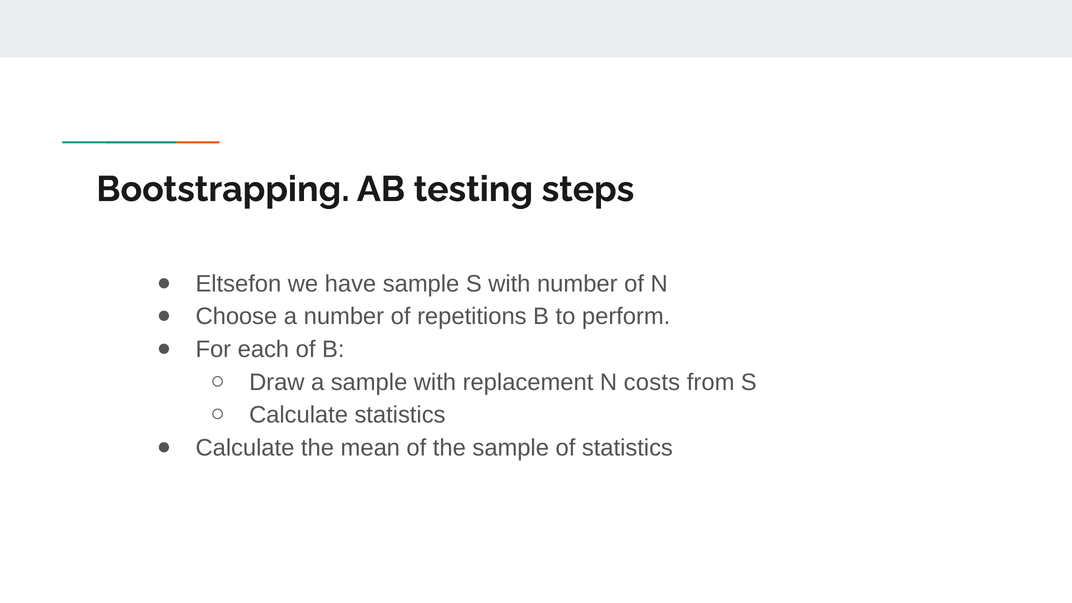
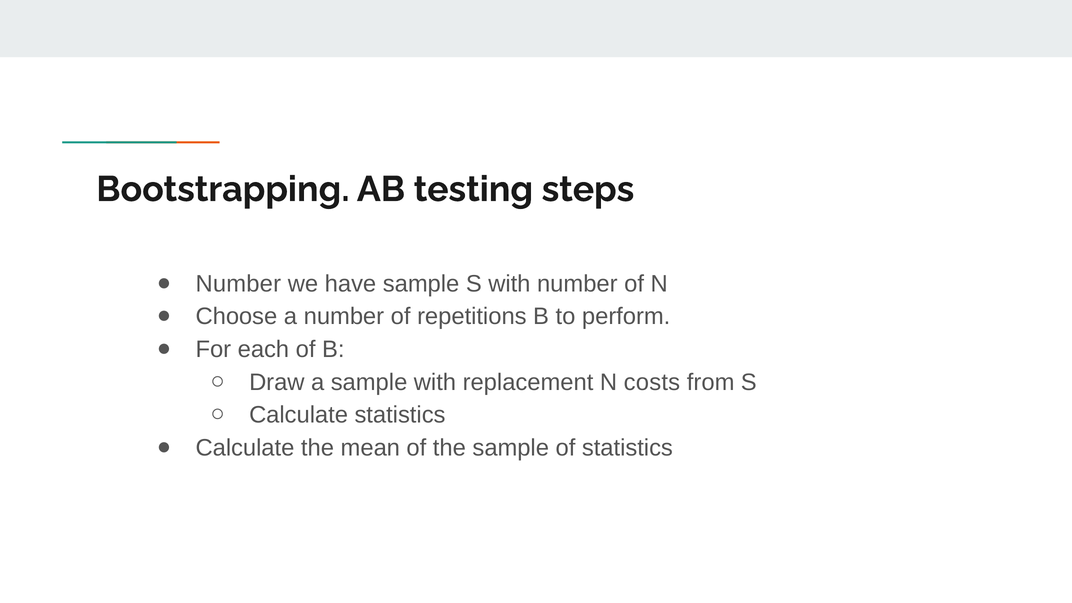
Eltsefon at (238, 284): Eltsefon -> Number
